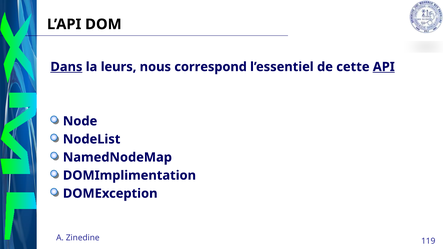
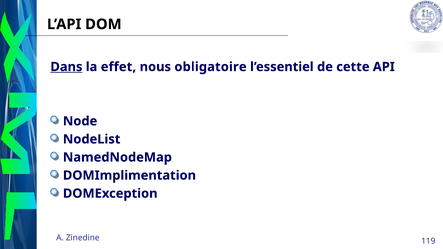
leurs: leurs -> effet
correspond: correspond -> obligatoire
API underline: present -> none
